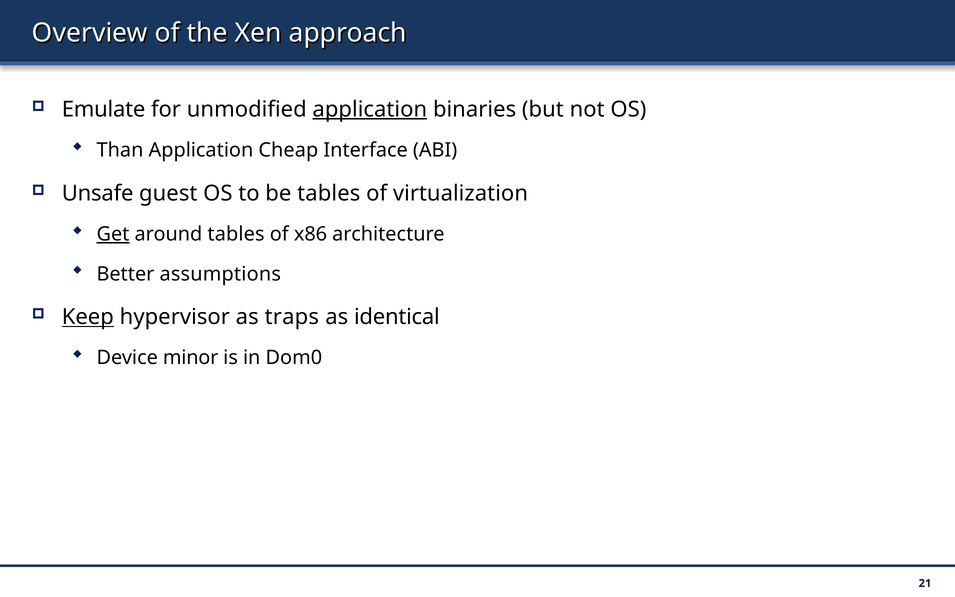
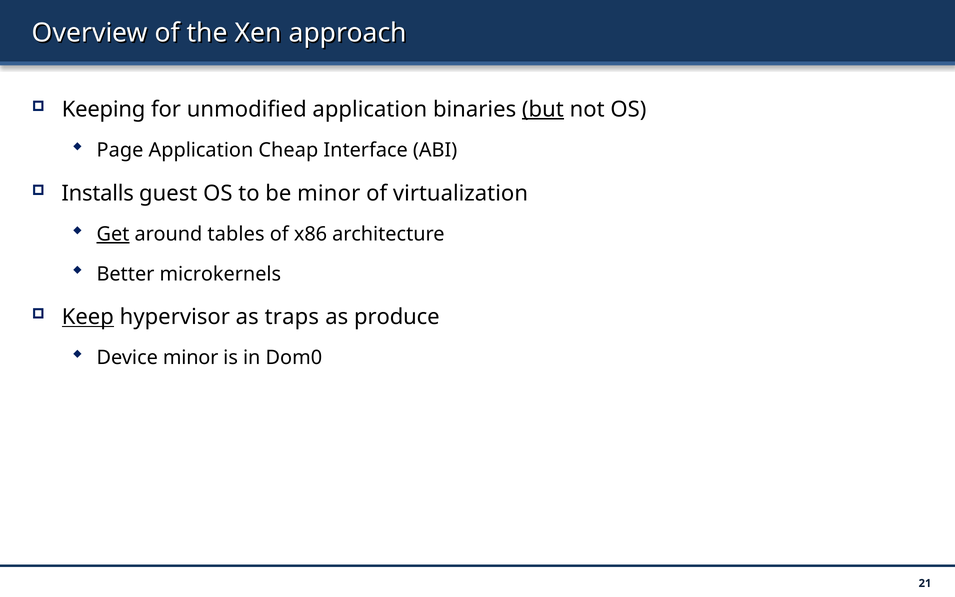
Emulate: Emulate -> Keeping
application at (370, 109) underline: present -> none
but underline: none -> present
Than: Than -> Page
Unsafe: Unsafe -> Installs
be tables: tables -> minor
assumptions: assumptions -> microkernels
identical: identical -> produce
